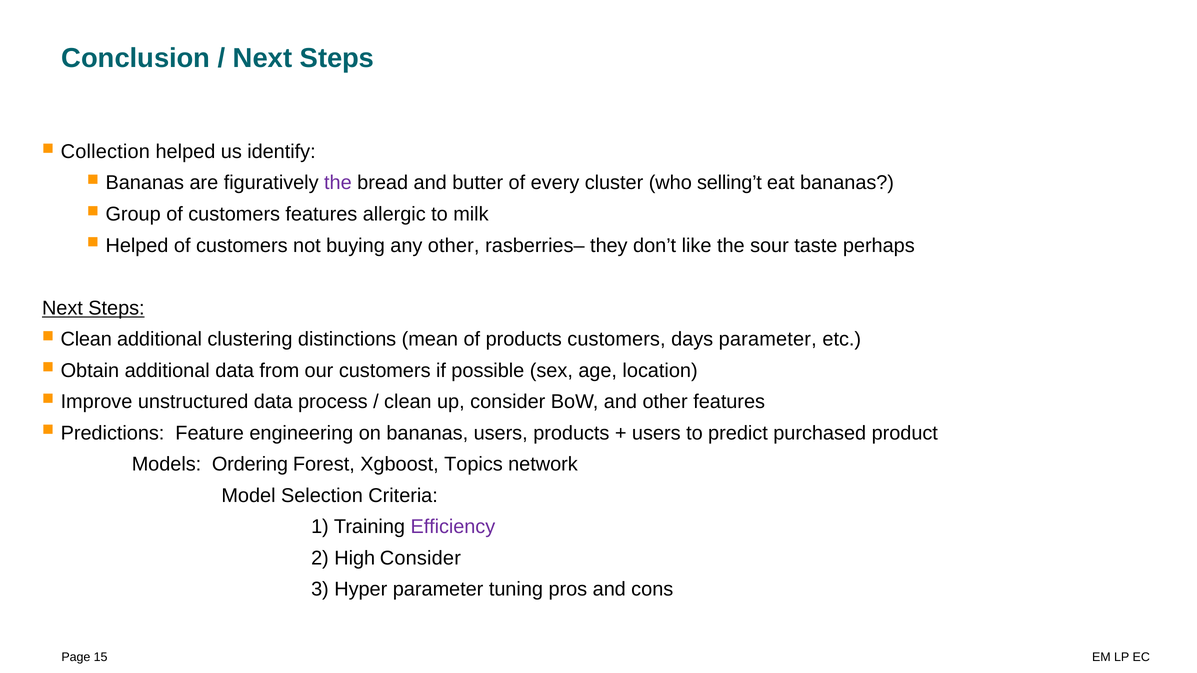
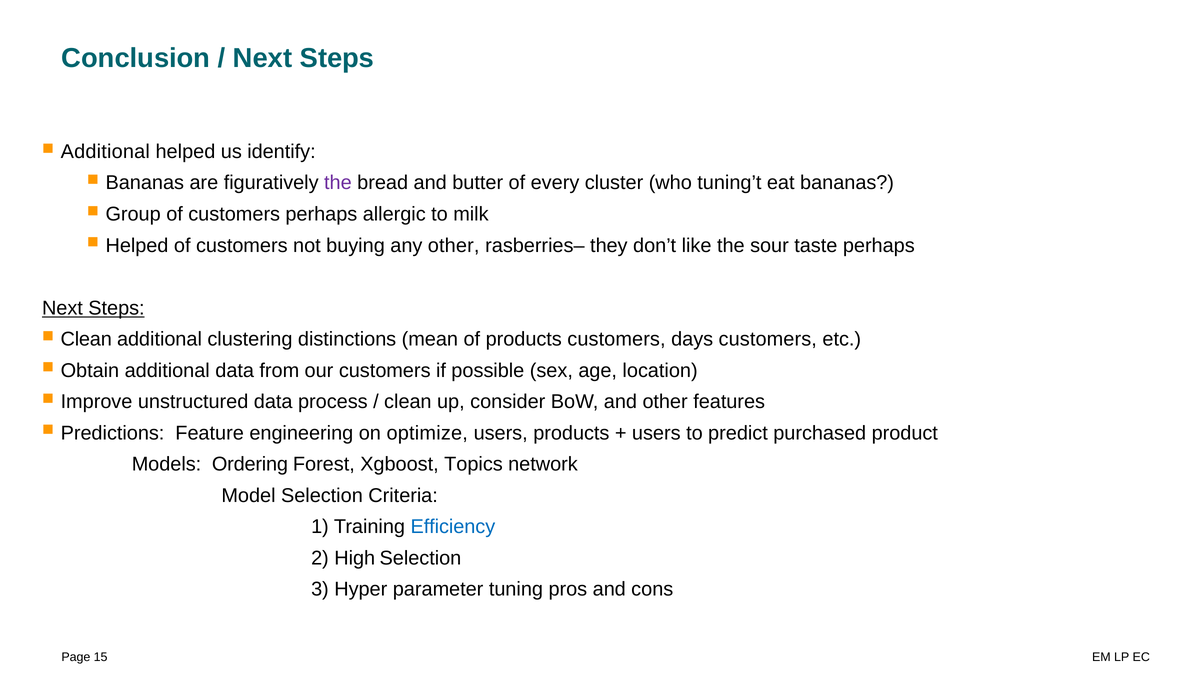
Collection at (105, 152): Collection -> Additional
selling’t: selling’t -> tuning’t
customers features: features -> perhaps
days parameter: parameter -> customers
on bananas: bananas -> optimize
Efficiency colour: purple -> blue
High Consider: Consider -> Selection
